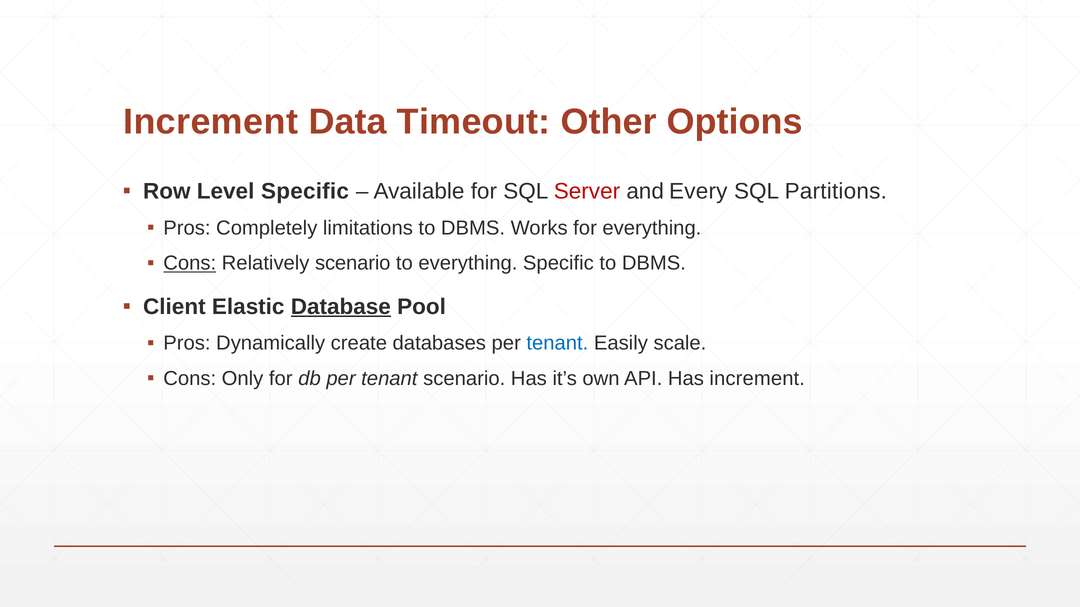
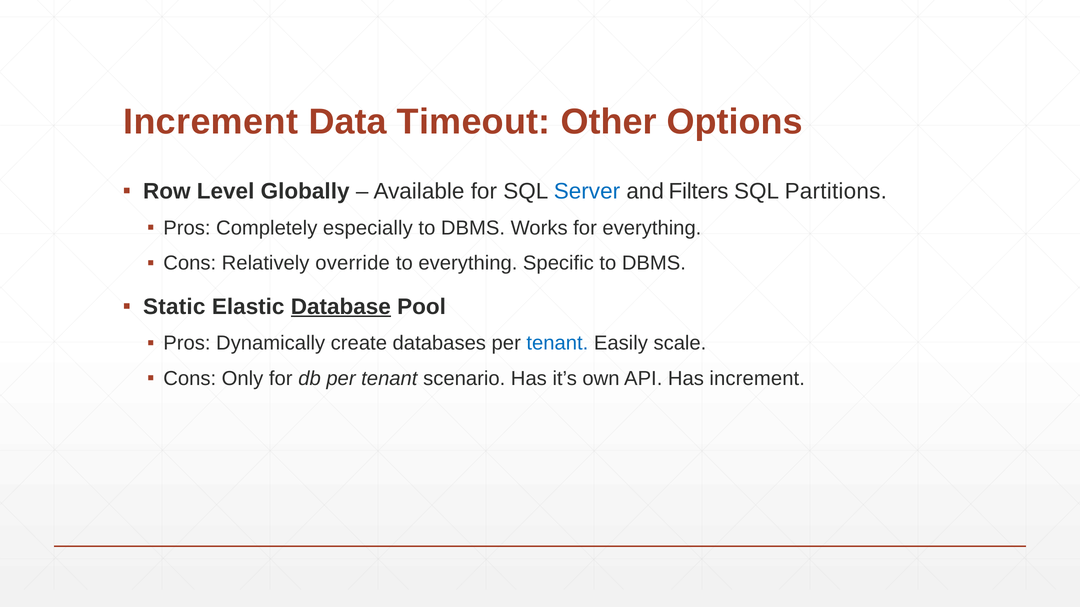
Level Specific: Specific -> Globally
Server colour: red -> blue
Every: Every -> Filters
limitations: limitations -> especially
Cons at (190, 264) underline: present -> none
Relatively scenario: scenario -> override
Client: Client -> Static
